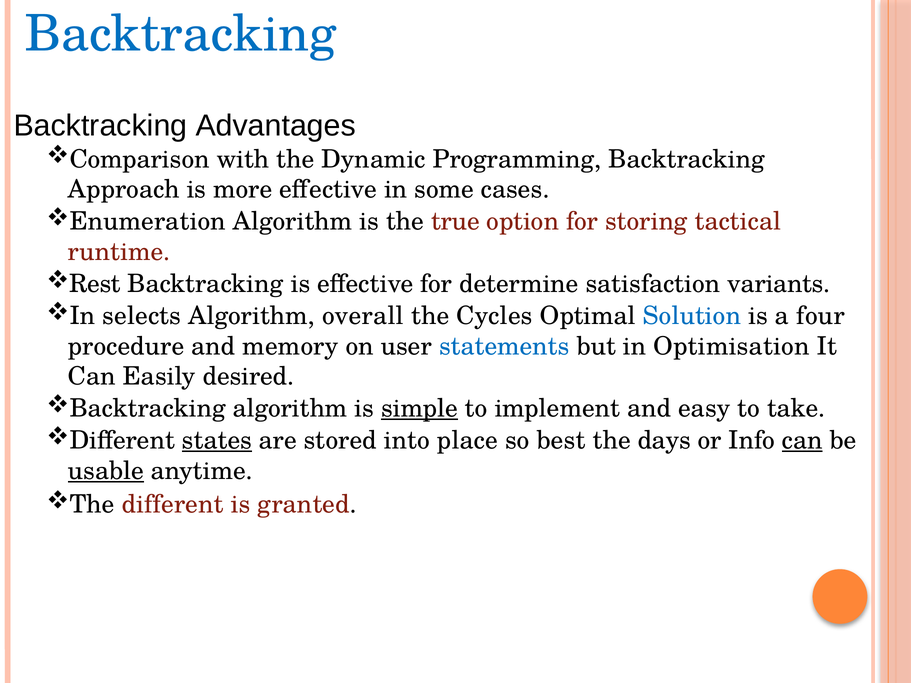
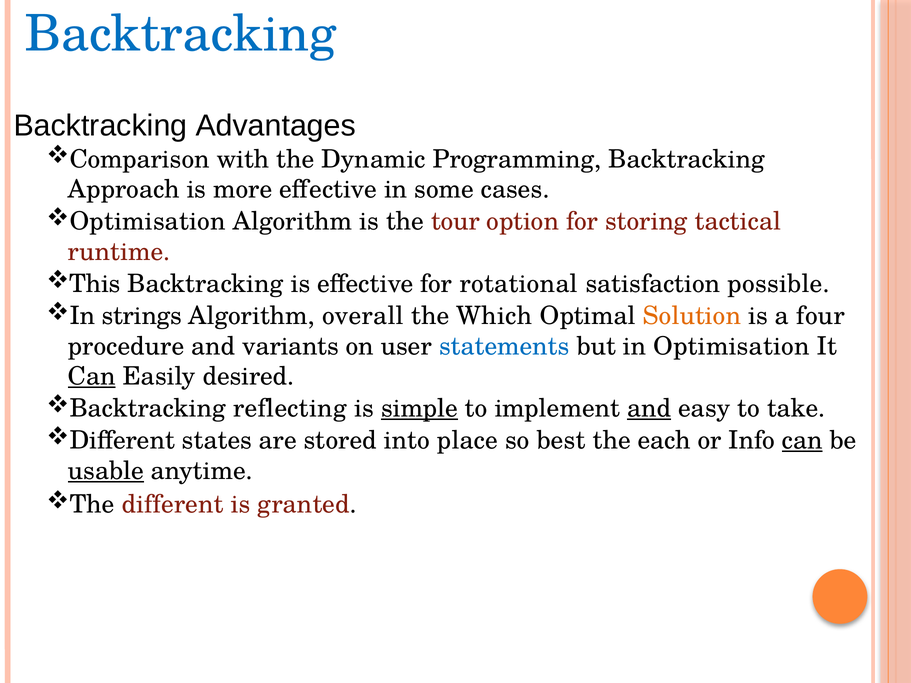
Enumeration at (148, 222): Enumeration -> Optimisation
true: true -> tour
Rest: Rest -> This
determine: determine -> rotational
variants: variants -> possible
selects: selects -> strings
Cycles: Cycles -> Which
Solution colour: blue -> orange
memory: memory -> variants
Can at (92, 377) underline: none -> present
Backtracking algorithm: algorithm -> reflecting
and at (649, 409) underline: none -> present
states underline: present -> none
days: days -> each
